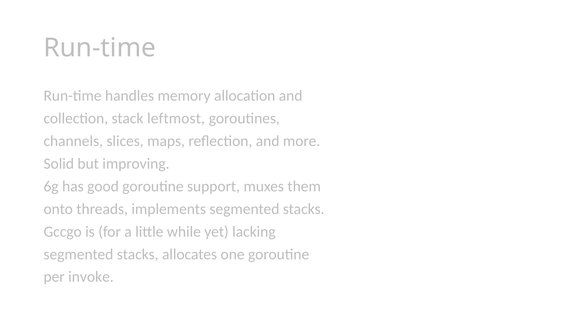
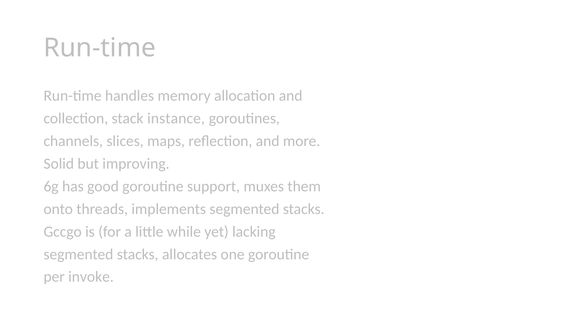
leftmost: leftmost -> instance
